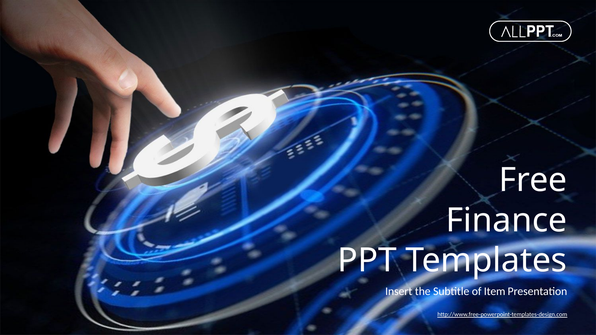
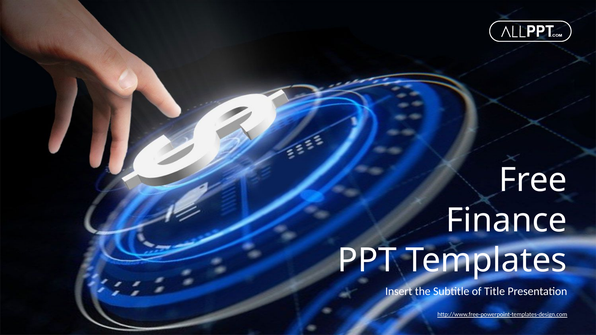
Item: Item -> Title
